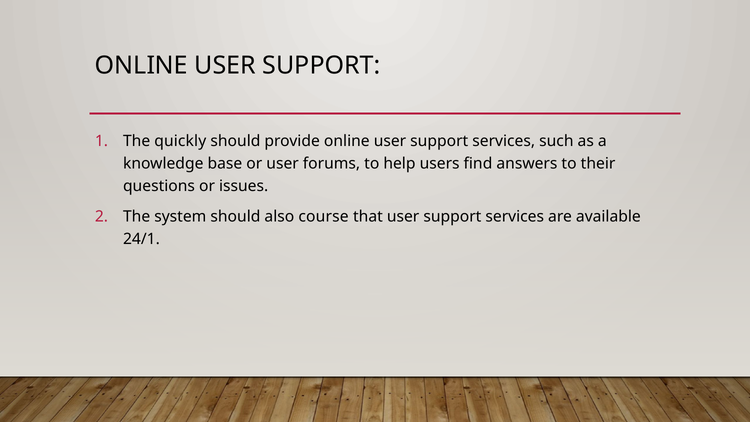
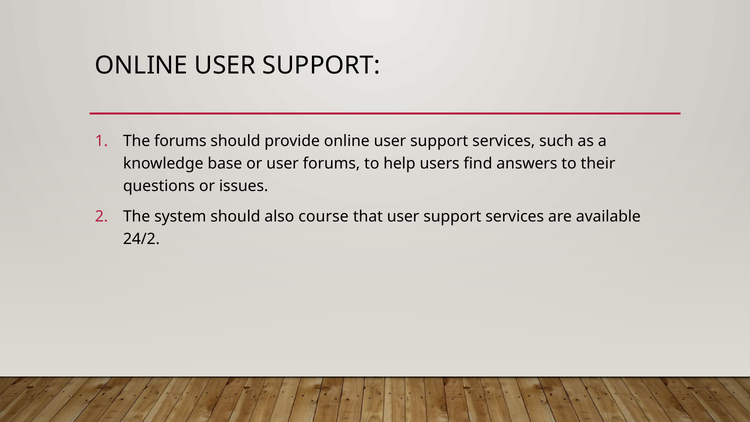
The quickly: quickly -> forums
24/1: 24/1 -> 24/2
